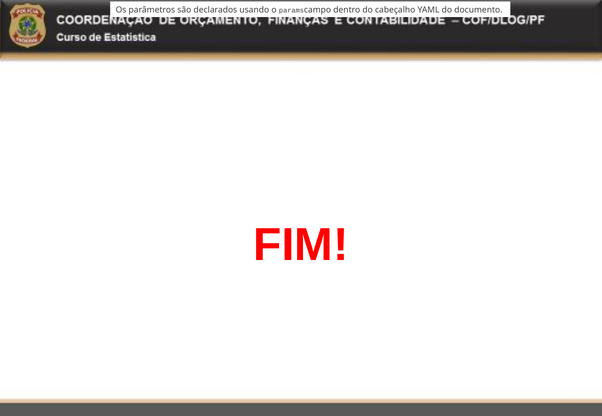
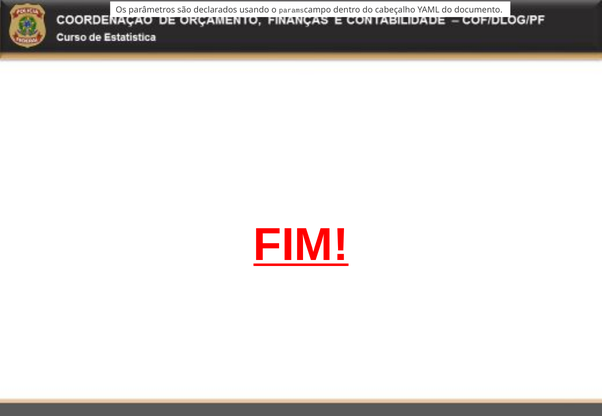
FIM underline: none -> present
